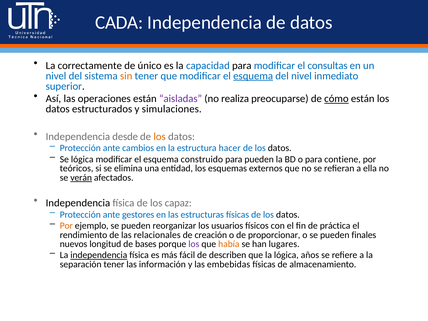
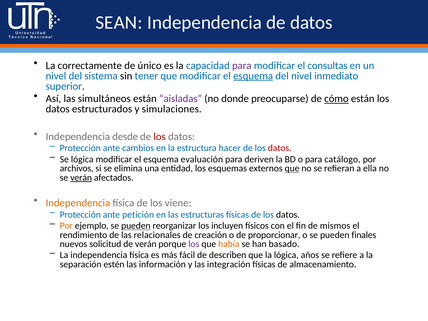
CADA: CADA -> SEAN
para at (242, 66) colour: black -> purple
sin colour: orange -> black
operaciones: operaciones -> simultáneos
realiza: realiza -> donde
los at (160, 137) colour: orange -> red
datos at (280, 148) colour: black -> red
construido: construido -> evaluación
para pueden: pueden -> deriven
contiene: contiene -> catálogo
teóricos: teóricos -> archivos
que at (292, 168) underline: none -> present
Independencia at (78, 203) colour: black -> orange
capaz: capaz -> viene
gestores: gestores -> petición
pueden at (136, 226) underline: none -> present
usuarios: usuarios -> incluyen
práctica: práctica -> mismos
longitud: longitud -> solicitud
de bases: bases -> verán
lugares: lugares -> basado
independencia at (99, 255) underline: present -> none
separación tener: tener -> estén
embebidas: embebidas -> integración
